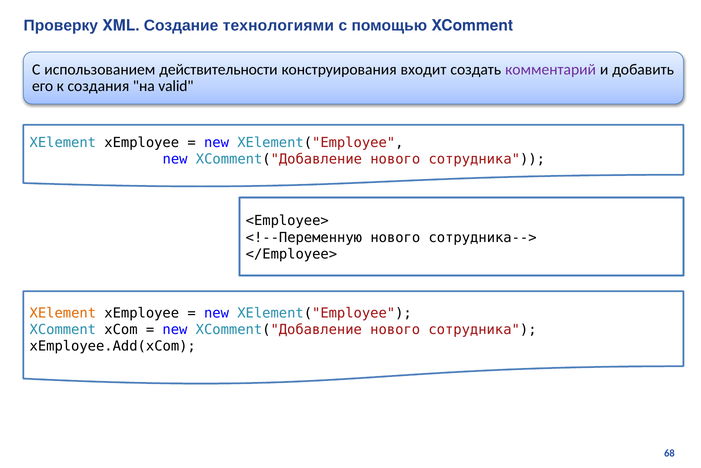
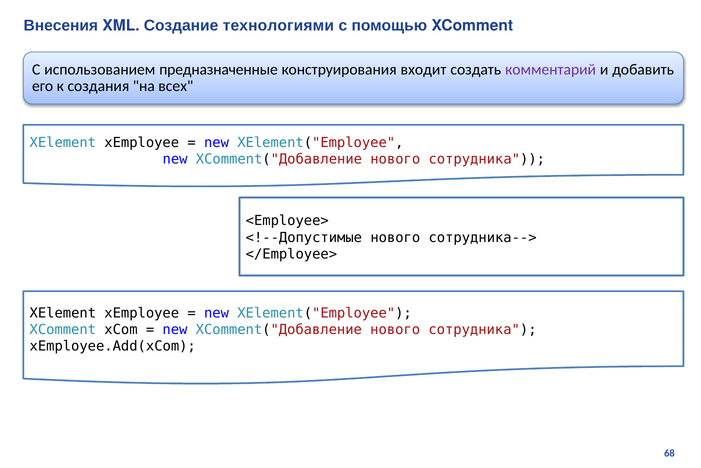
Проверку: Проверку -> Внесения
действительности: действительности -> предназначенные
valid: valid -> всех
<!--Переменную: <!--Переменную -> <!--Допустимые
XElement at (63, 313) colour: orange -> black
